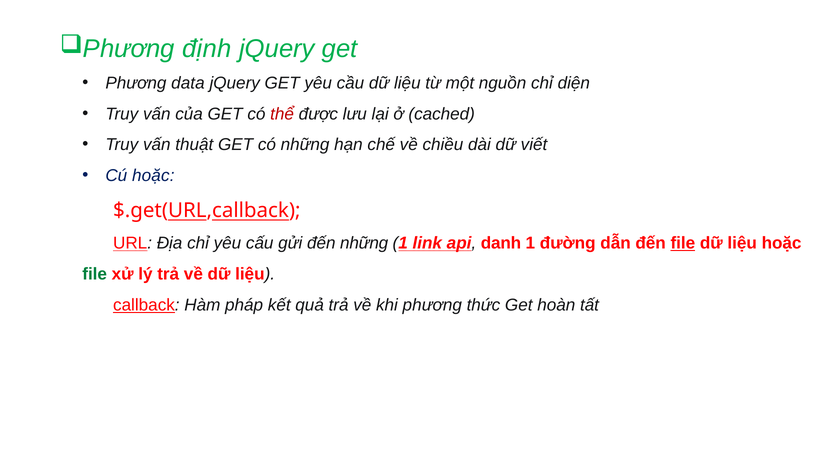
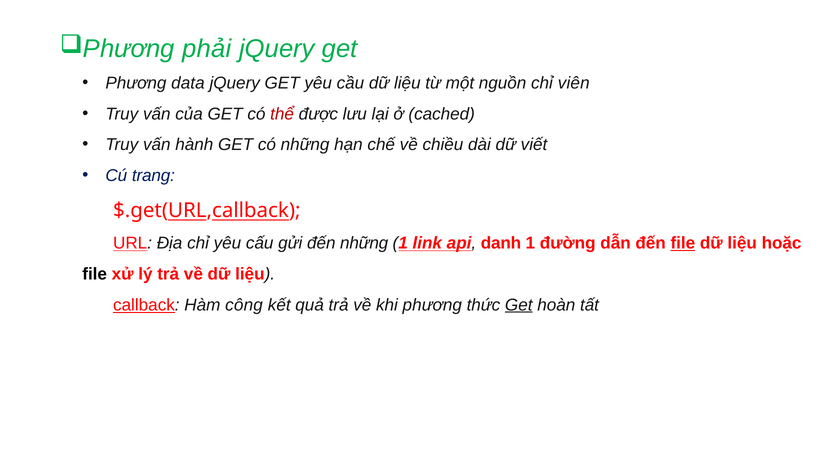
định: định -> phải
diện: diện -> viên
thuật: thuật -> hành
Cú hoặc: hoặc -> trang
file at (95, 274) colour: green -> black
pháp: pháp -> công
Get at (519, 305) underline: none -> present
